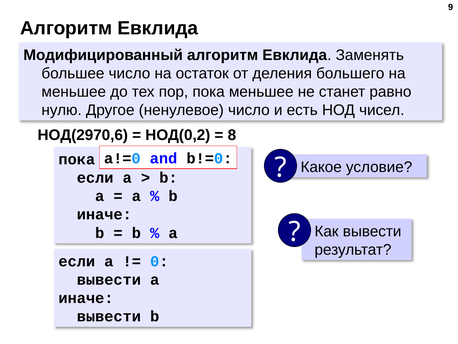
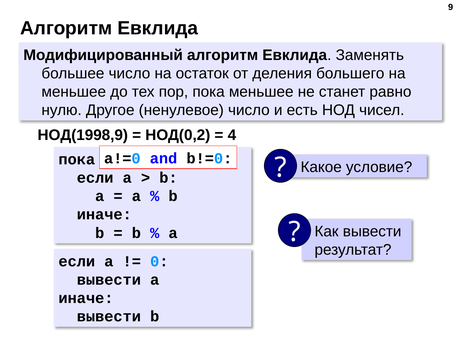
НОД(2970,6: НОД(2970,6 -> НОД(1998,9
8: 8 -> 4
